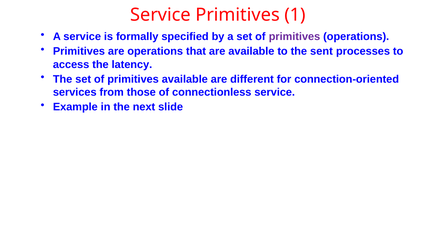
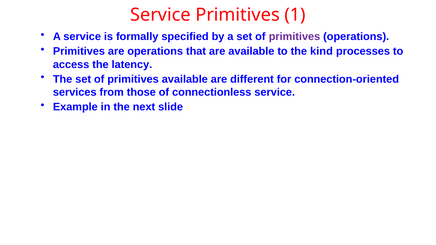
sent: sent -> kind
